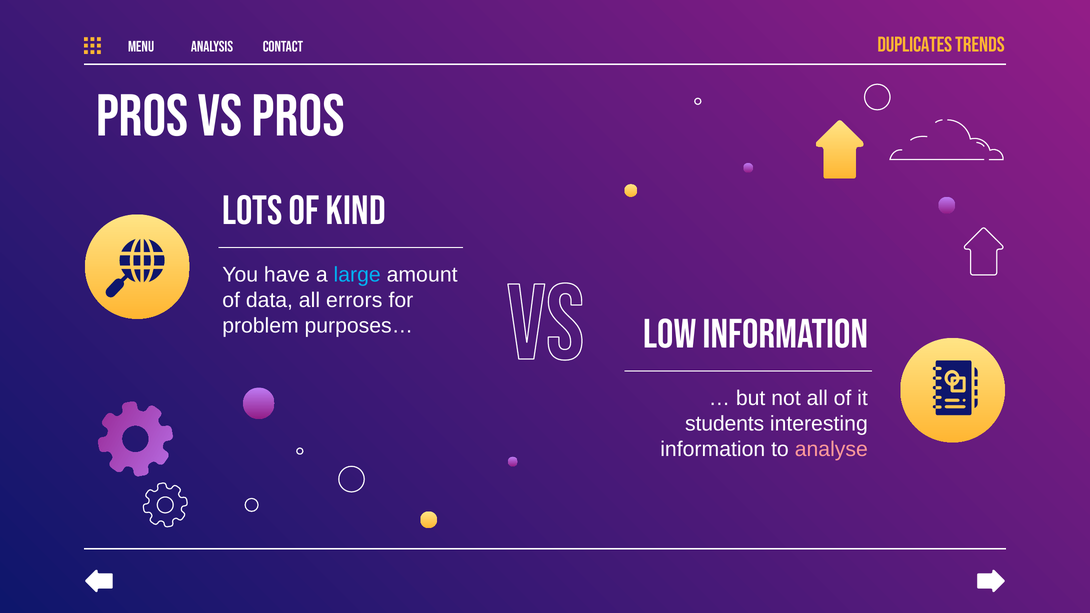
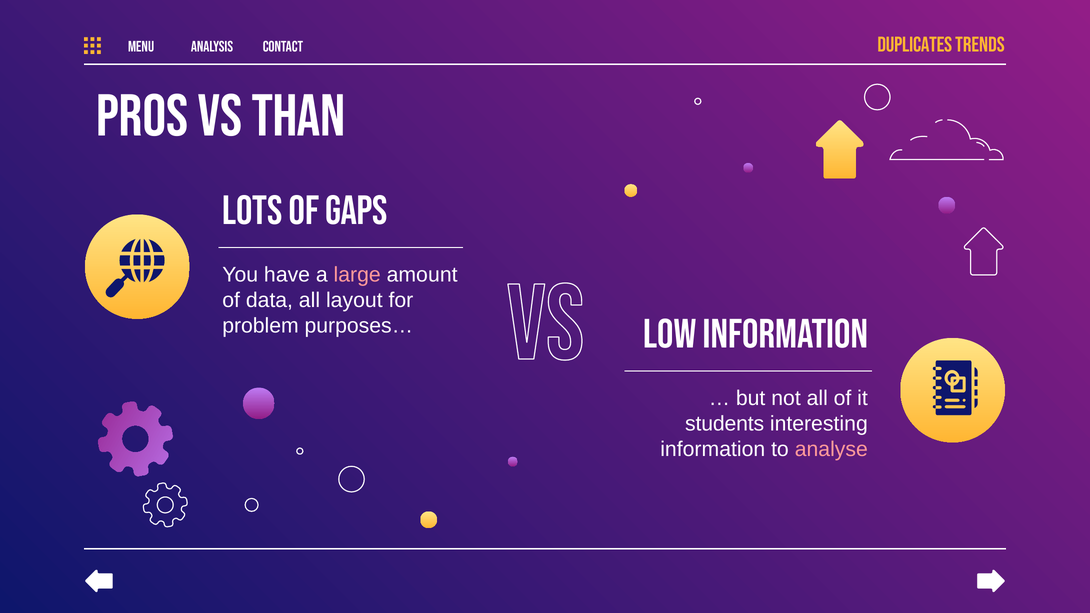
VS pros: pros -> than
kind: kind -> gaps
large colour: light blue -> pink
errors: errors -> layout
